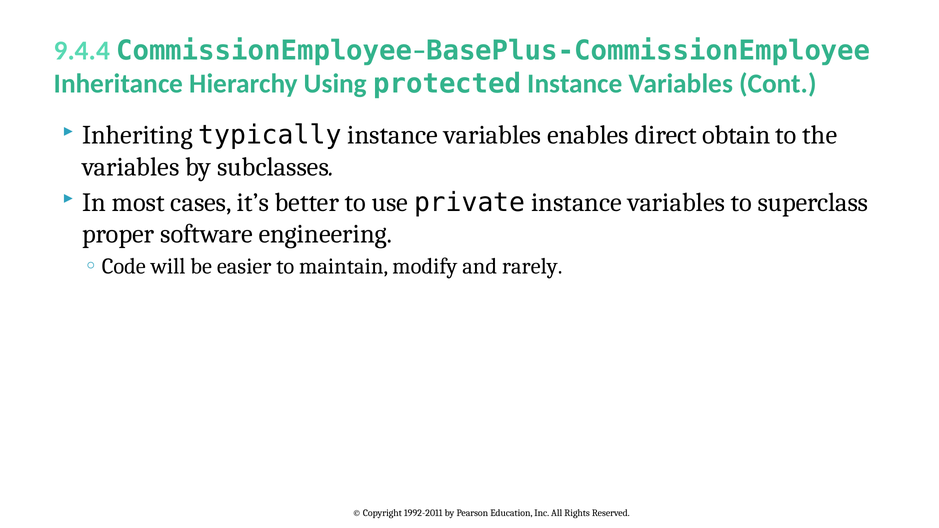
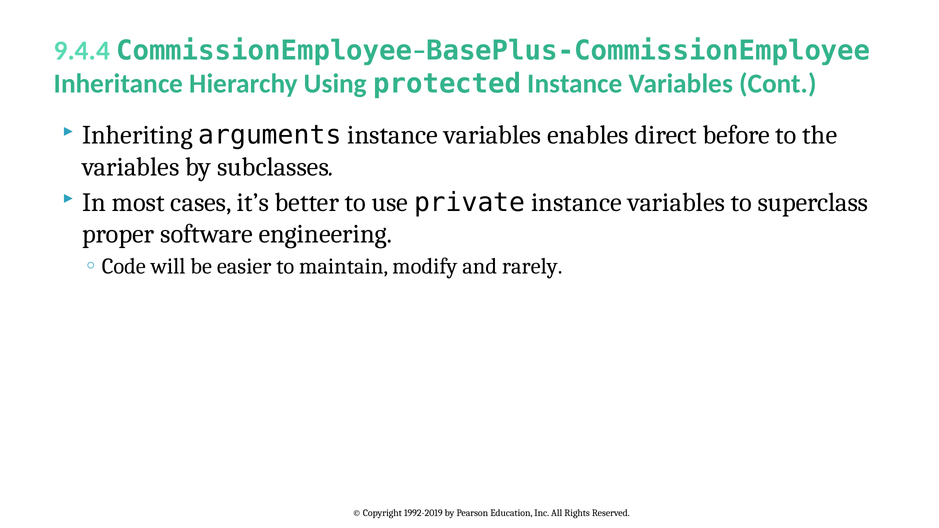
typically: typically -> arguments
obtain: obtain -> before
1992-2011: 1992-2011 -> 1992-2019
